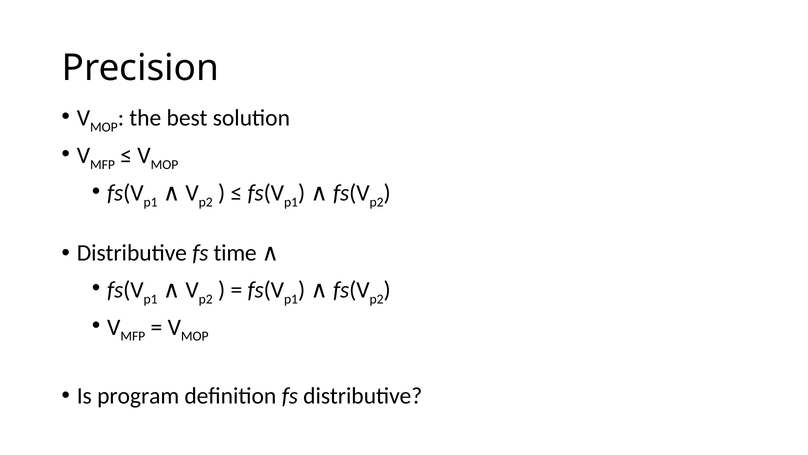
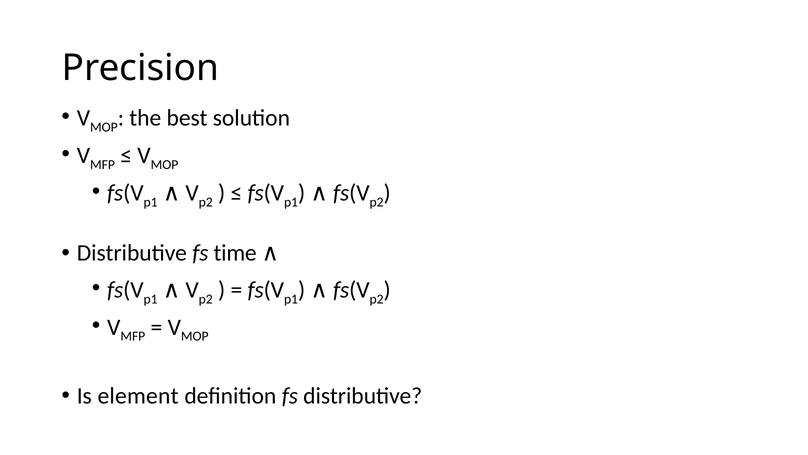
program: program -> element
